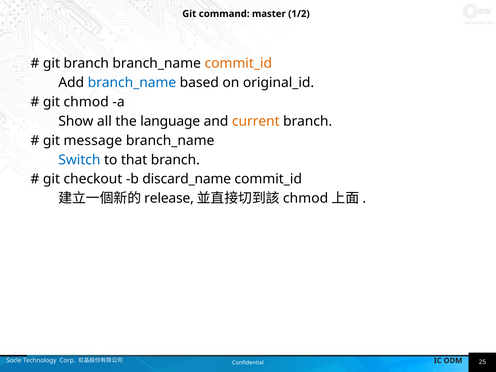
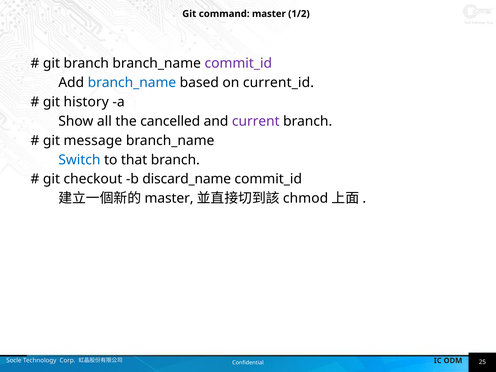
commit_id at (238, 63) colour: orange -> purple
original_id: original_id -> current_id
git chmod: chmod -> history
language: language -> cancelled
current colour: orange -> purple
release at (169, 198): release -> master
